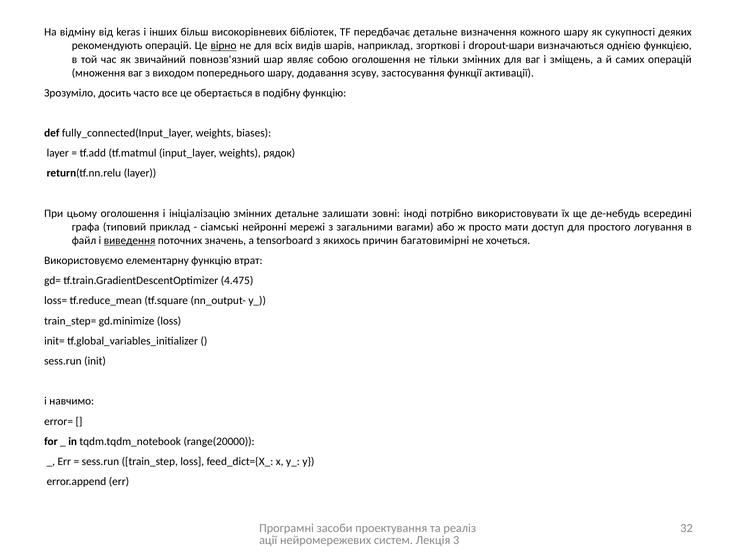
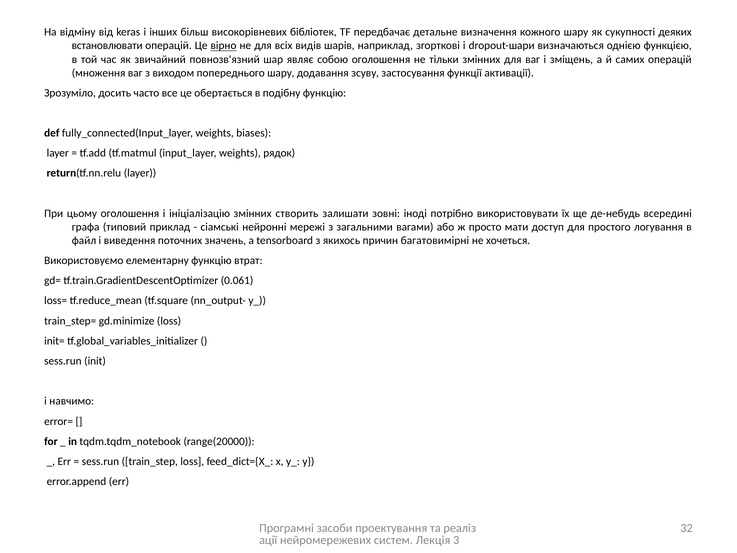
рекомендують: рекомендують -> встановлювати
змінних детальне: детальне -> створить
виведення underline: present -> none
4.475: 4.475 -> 0.061
